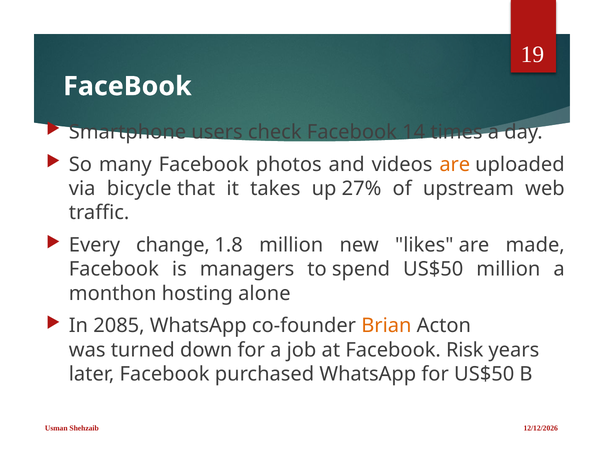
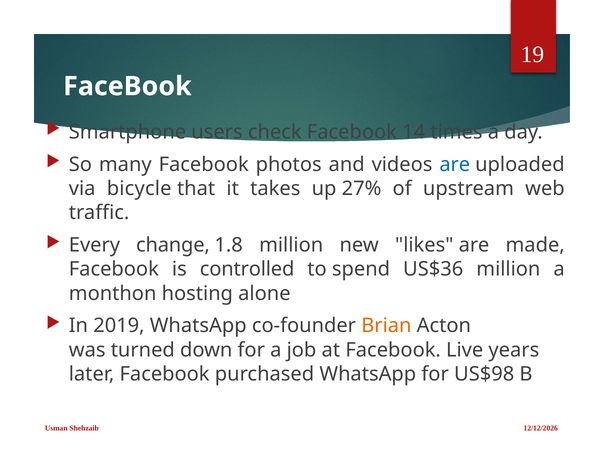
are at (455, 165) colour: orange -> blue
managers: managers -> controlled
spend US$50: US$50 -> US$36
2085: 2085 -> 2019
Risk: Risk -> Live
for US$50: US$50 -> US$98
